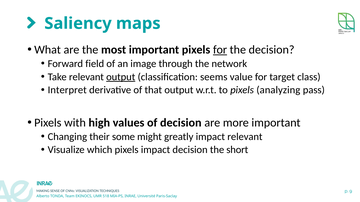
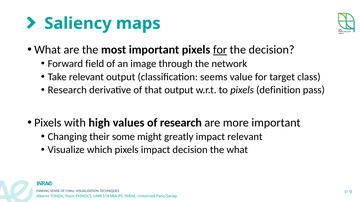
output at (121, 77) underline: present -> none
Interpret at (67, 90): Interpret -> Research
analyzing: analyzing -> definition
of decision: decision -> research
the short: short -> what
